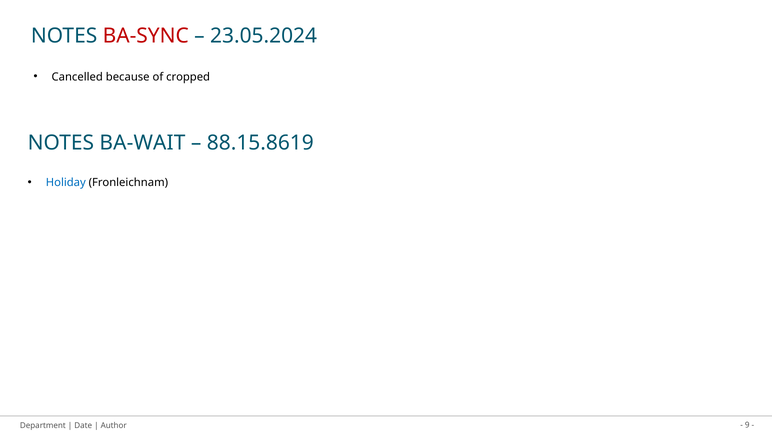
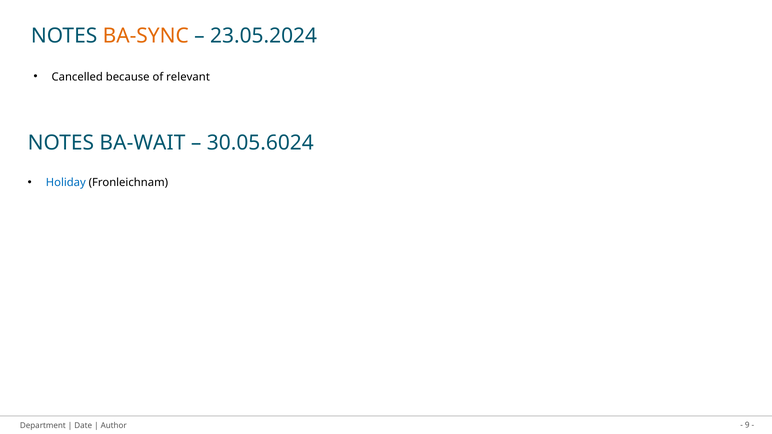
BA-SYNC colour: red -> orange
cropped: cropped -> relevant
88.15.8619: 88.15.8619 -> 30.05.6024
